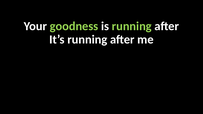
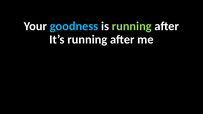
goodness colour: light green -> light blue
